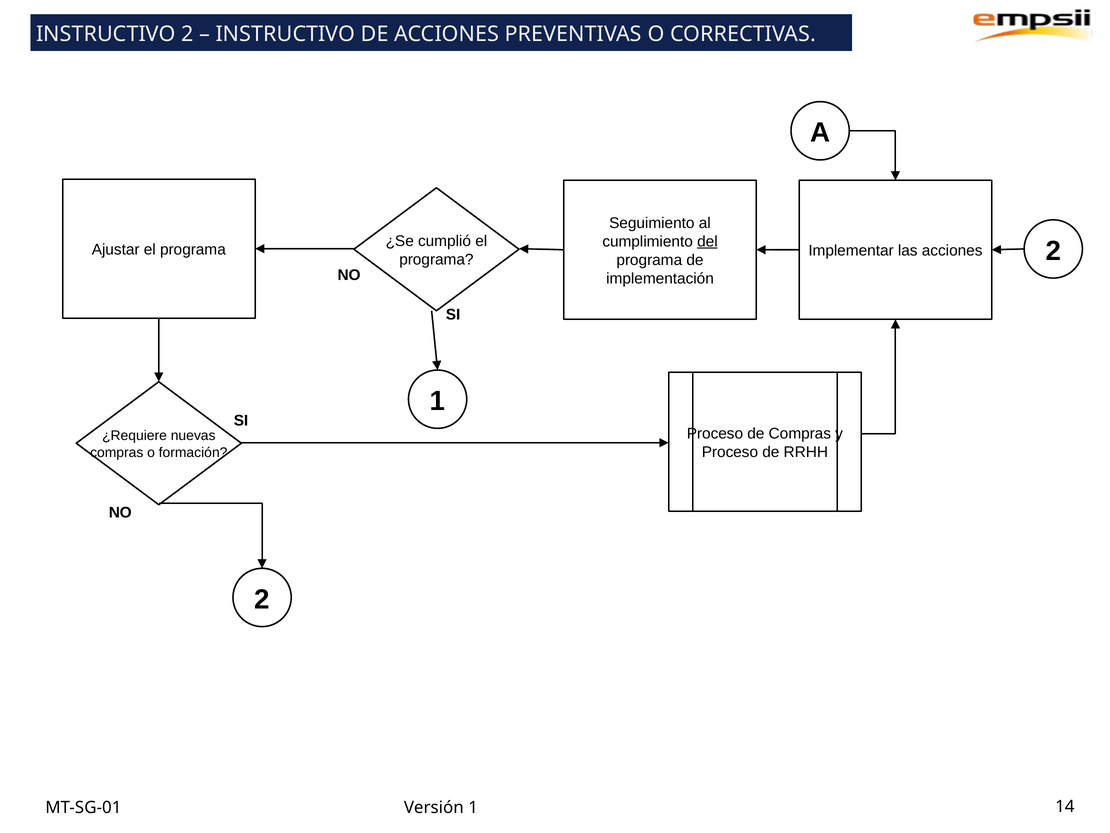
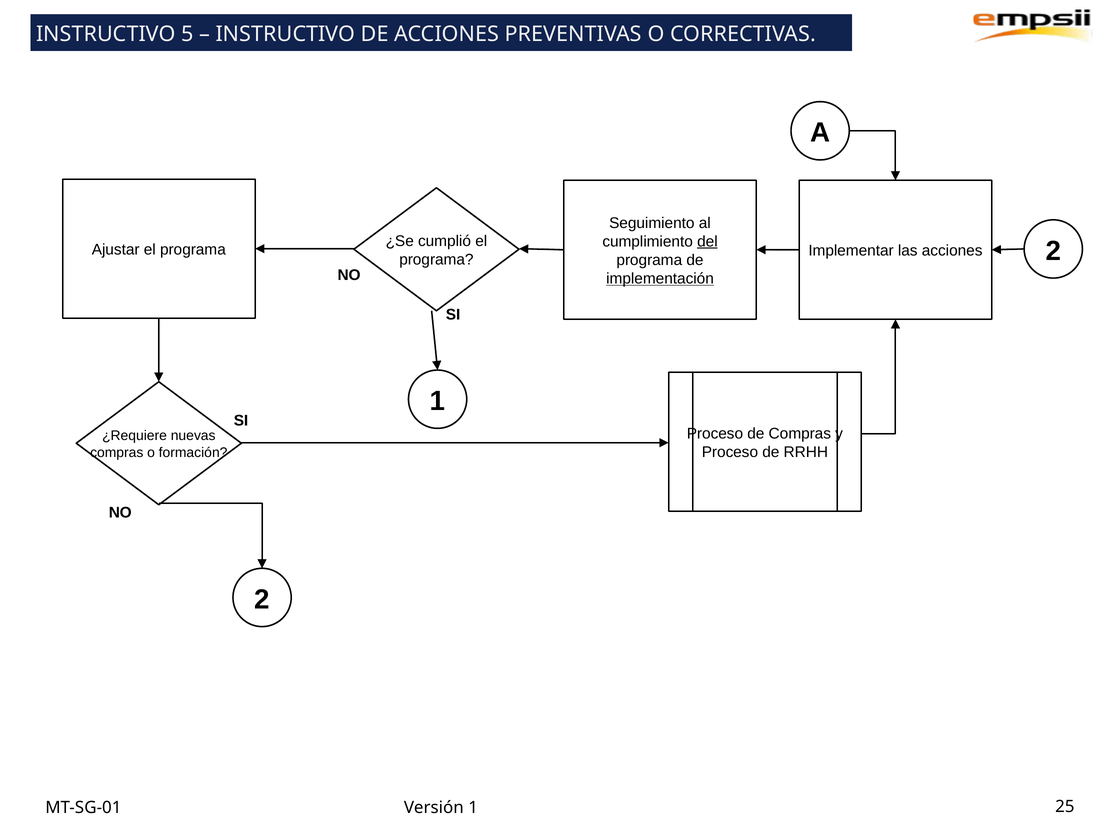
INSTRUCTIVO 2: 2 -> 5
implementación underline: none -> present
14: 14 -> 25
